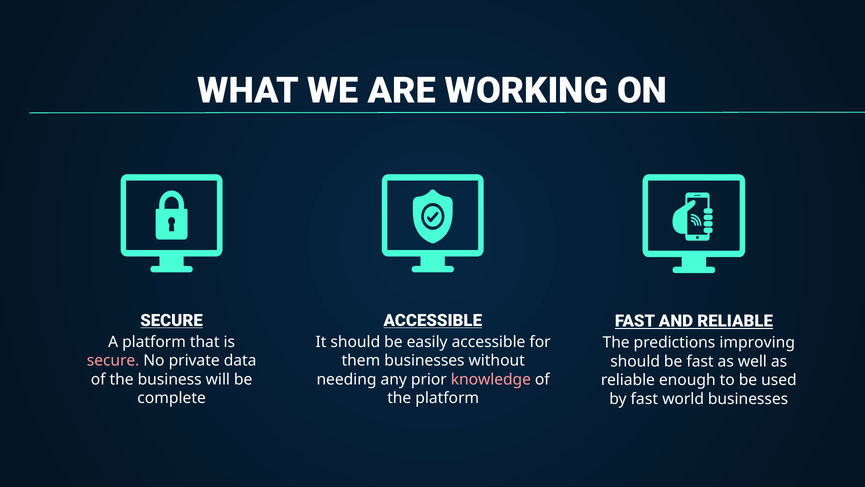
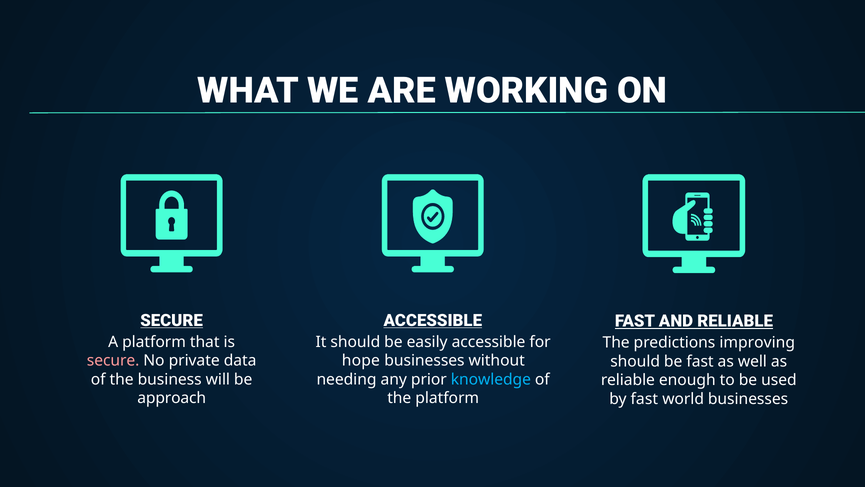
them: them -> hope
knowledge colour: pink -> light blue
complete: complete -> approach
